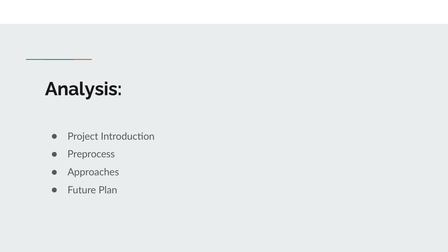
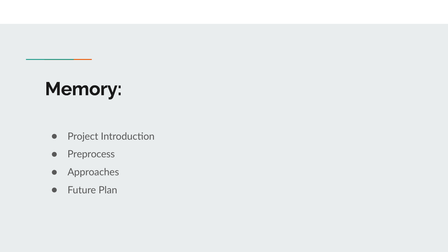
Analysis: Analysis -> Memory
